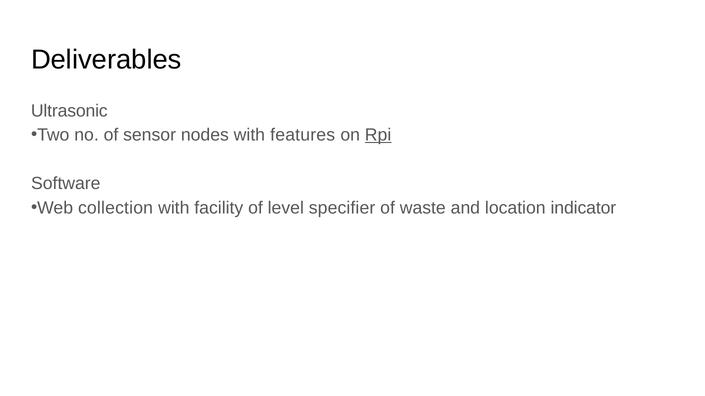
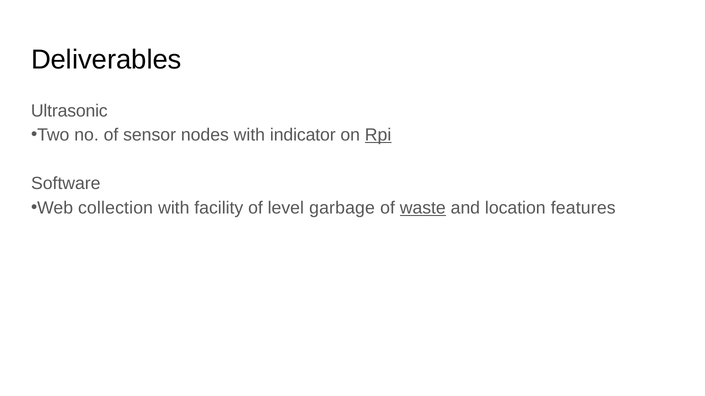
features: features -> indicator
specifier: specifier -> garbage
waste underline: none -> present
indicator: indicator -> features
